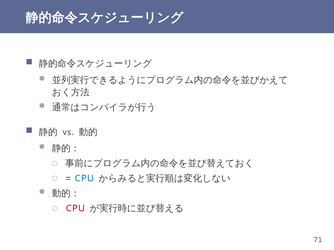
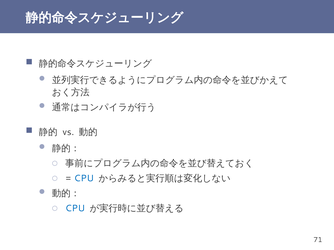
CPU at (75, 209) colour: red -> blue
